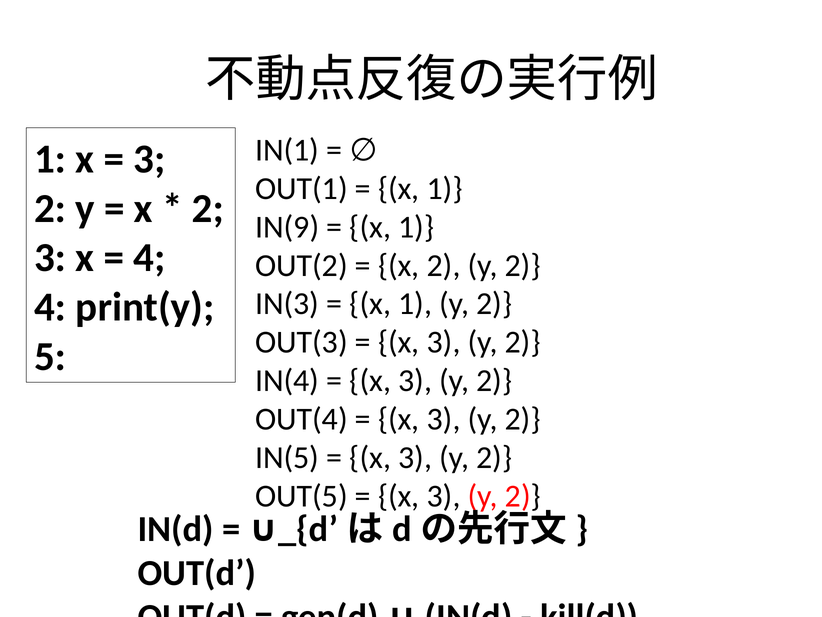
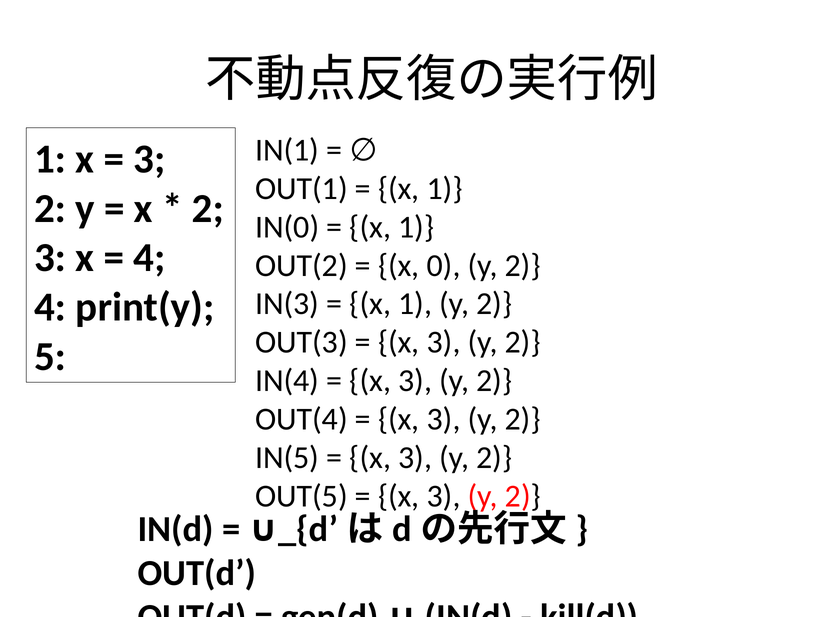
IN(9: IN(9 -> IN(0
x 2: 2 -> 0
